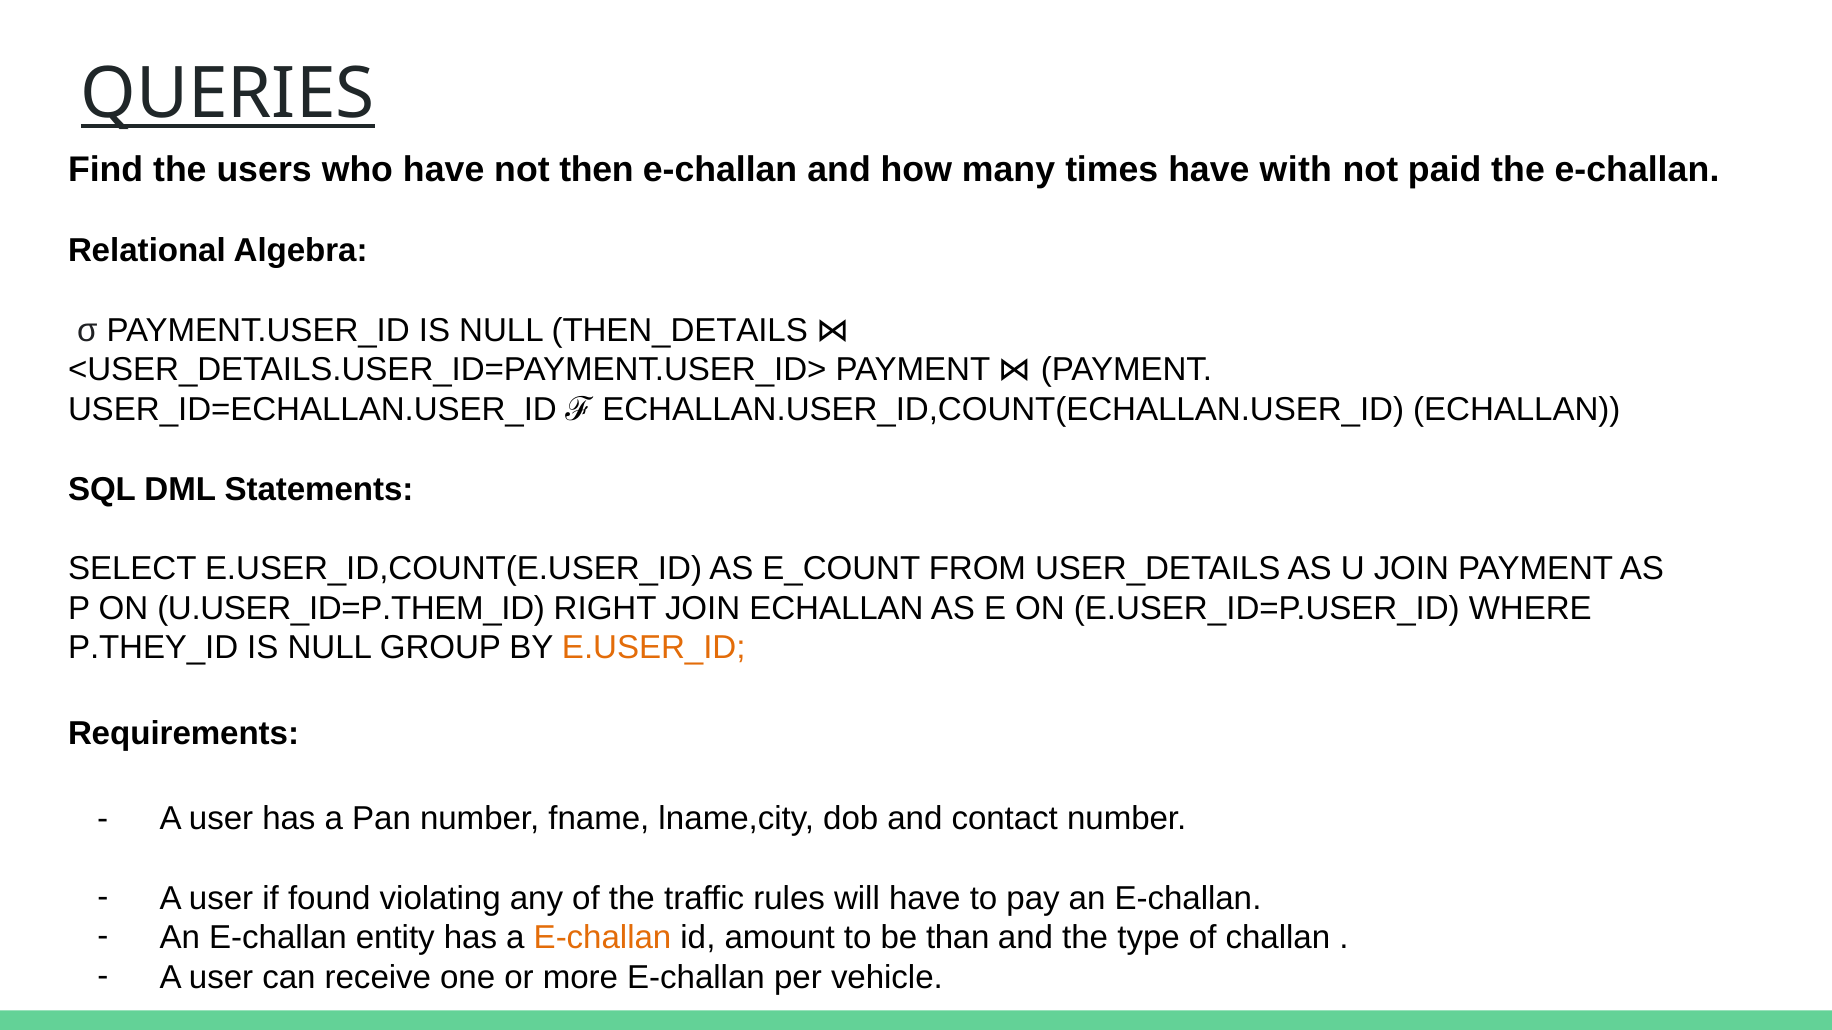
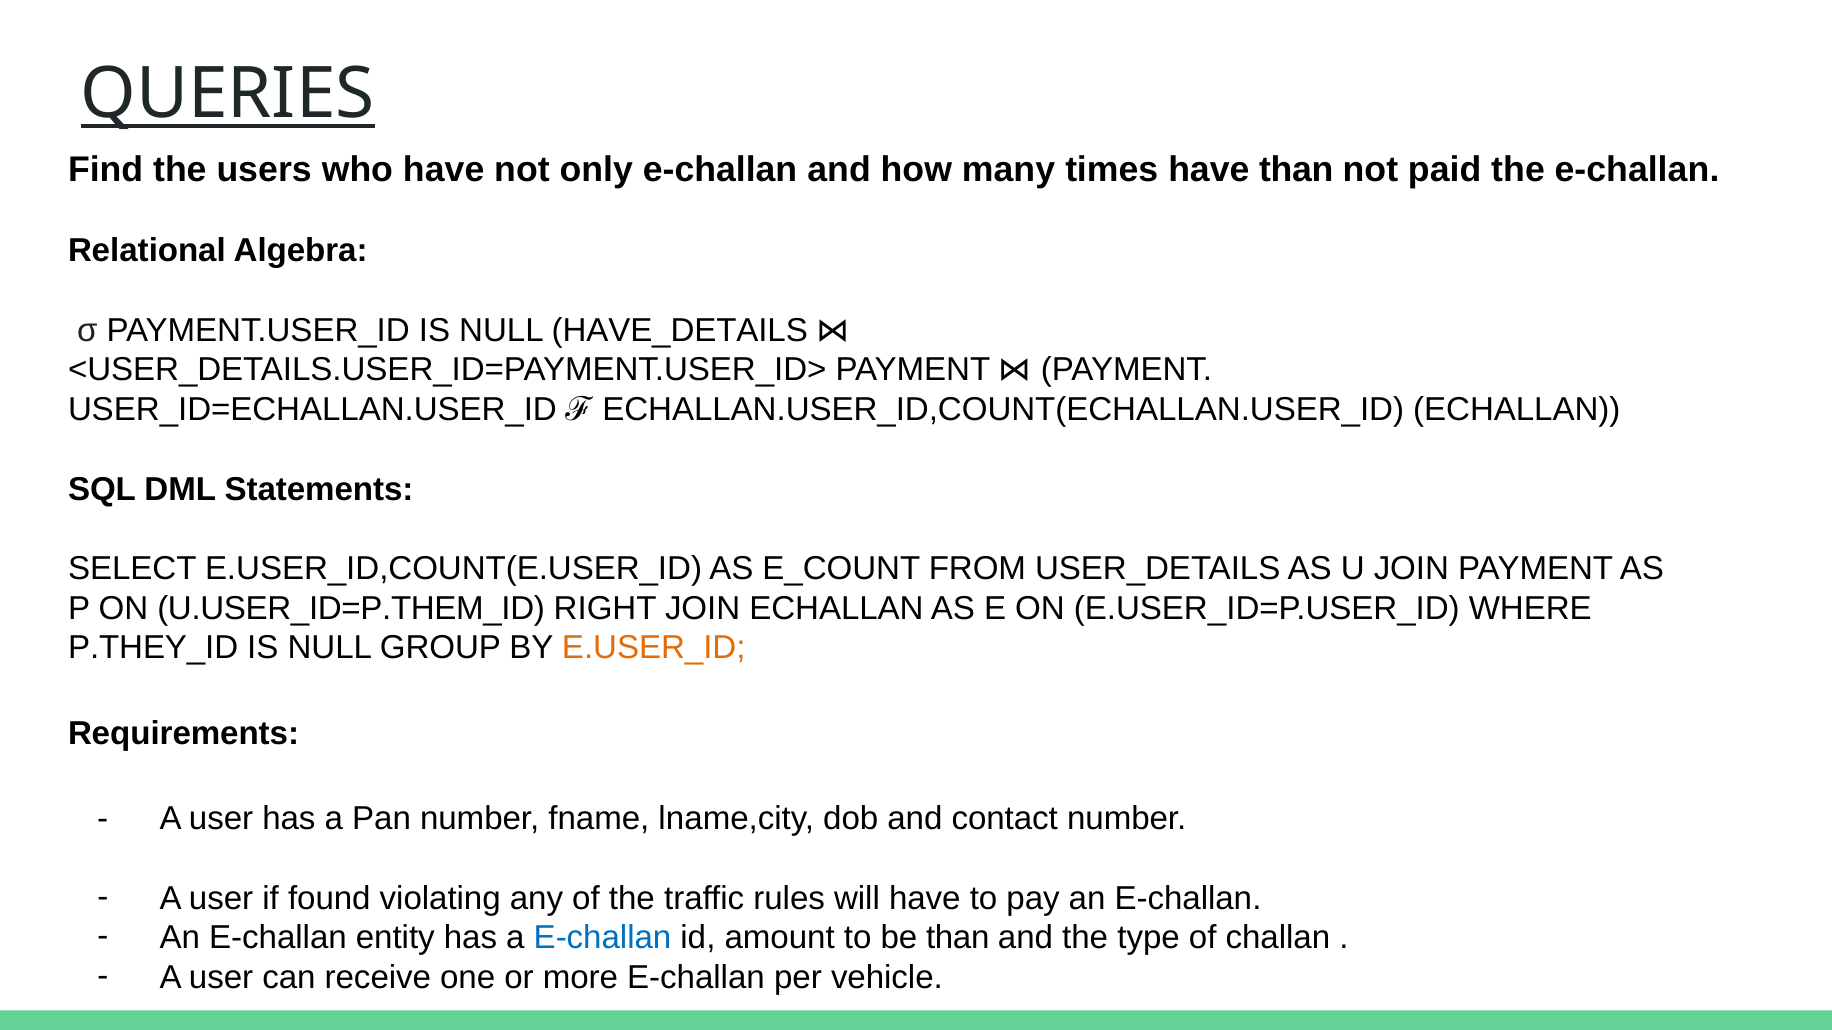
then: then -> only
have with: with -> than
THEN_DETAILS: THEN_DETAILS -> HAVE_DETAILS
E-challan at (603, 938) colour: orange -> blue
